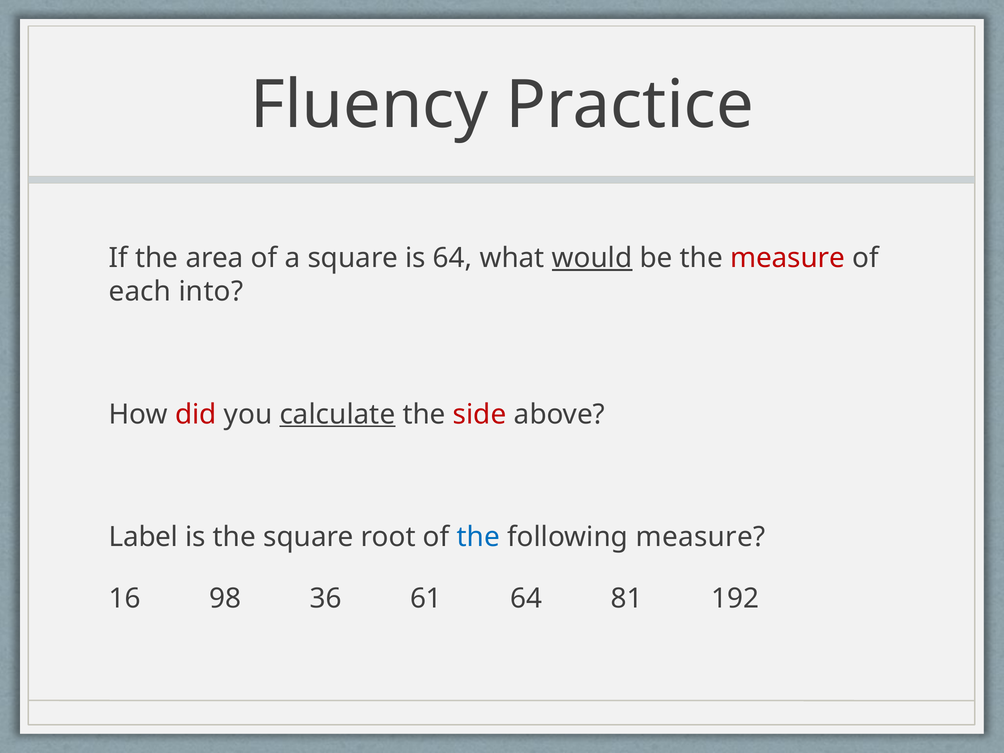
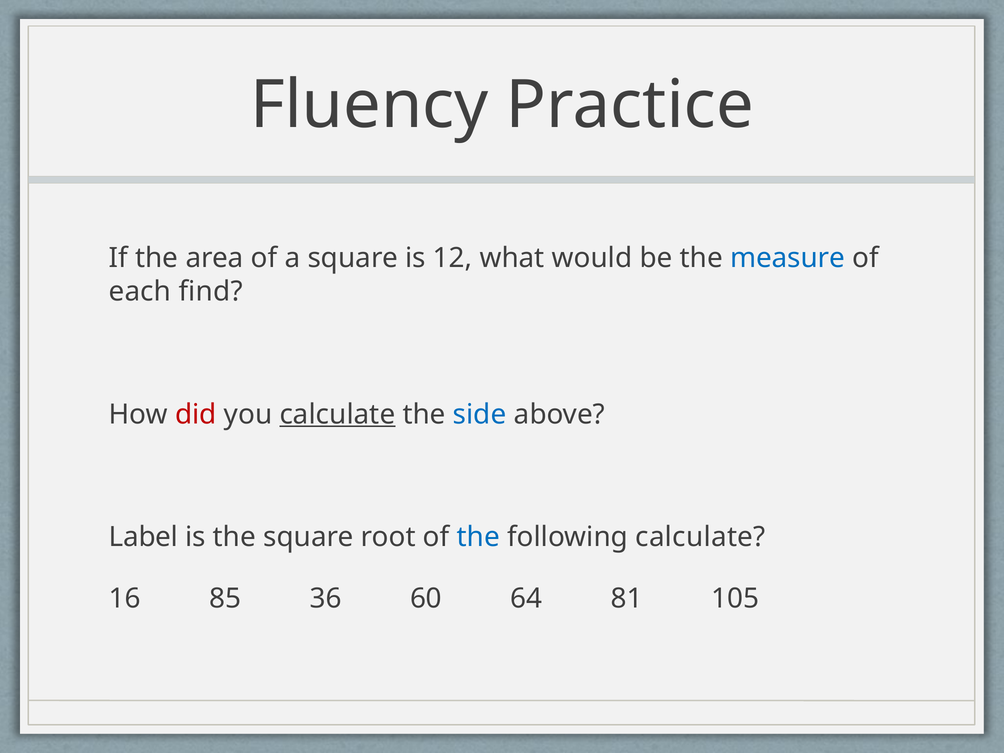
is 64: 64 -> 12
would underline: present -> none
measure at (788, 258) colour: red -> blue
into: into -> find
side colour: red -> blue
following measure: measure -> calculate
98: 98 -> 85
61: 61 -> 60
192: 192 -> 105
